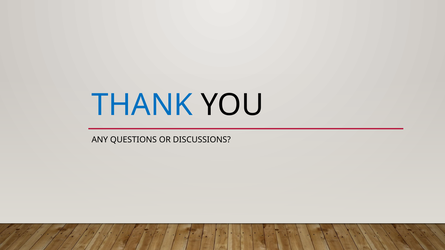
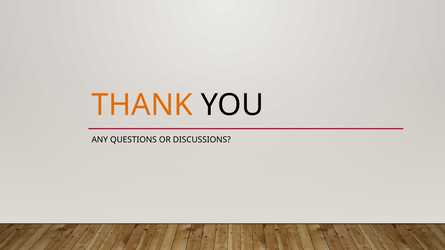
THANK colour: blue -> orange
